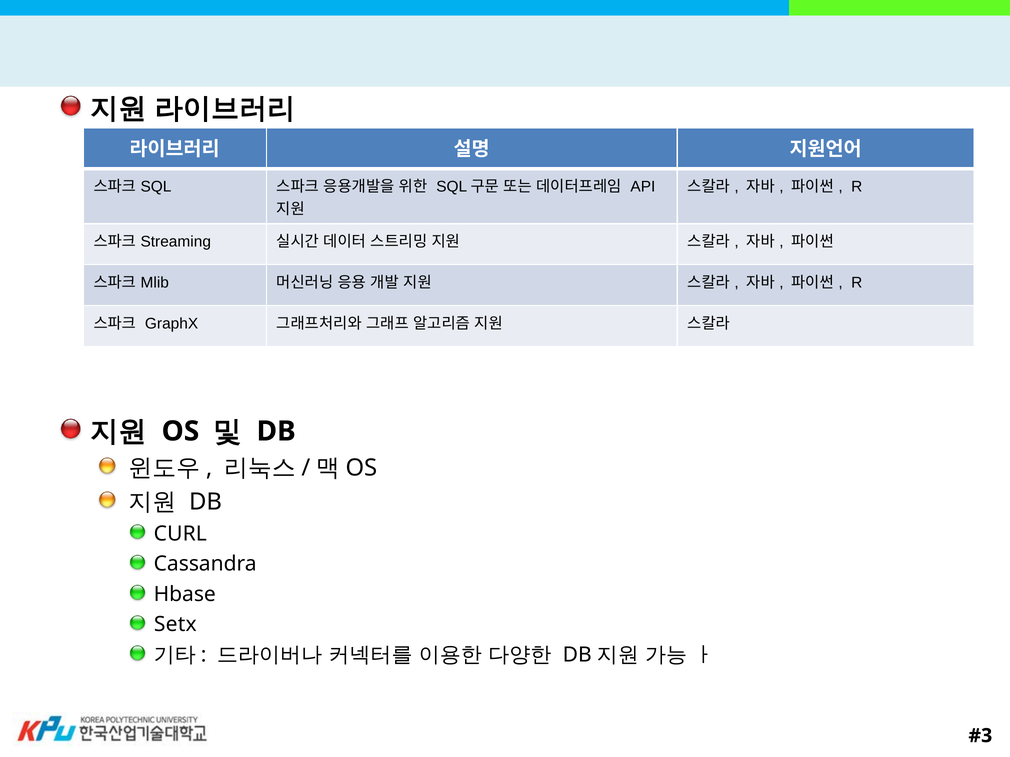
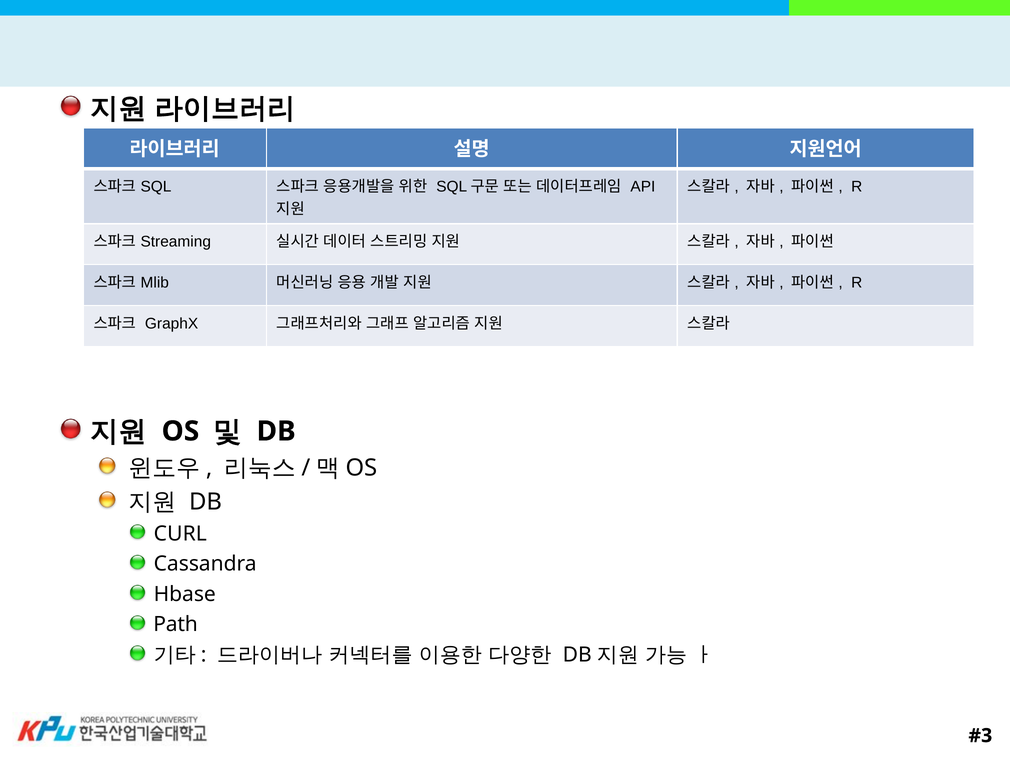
Setx: Setx -> Path
